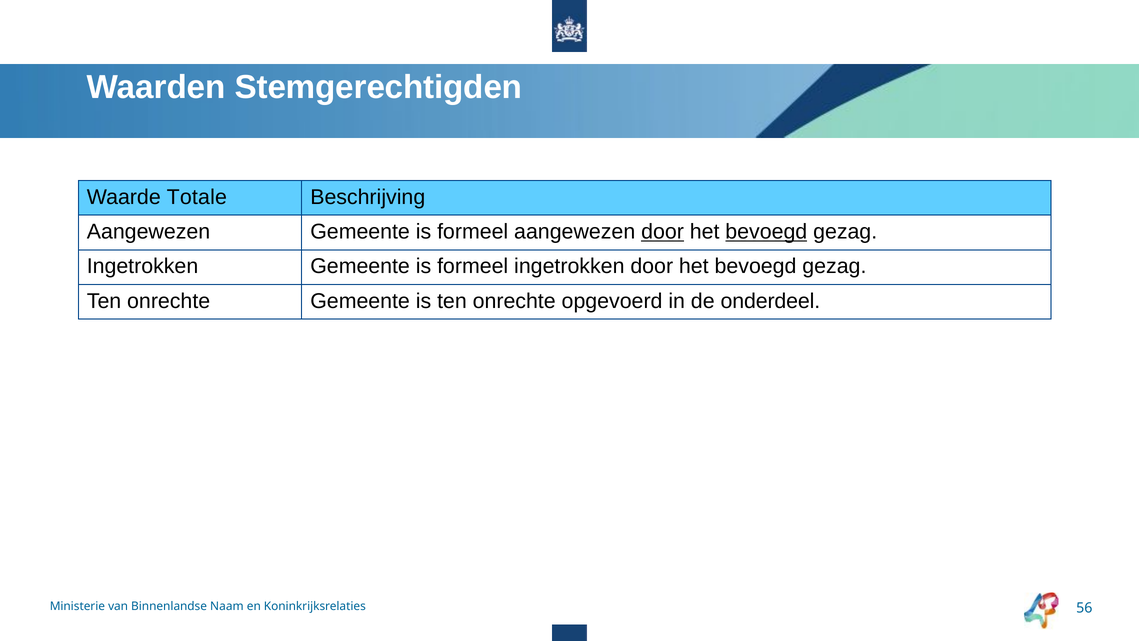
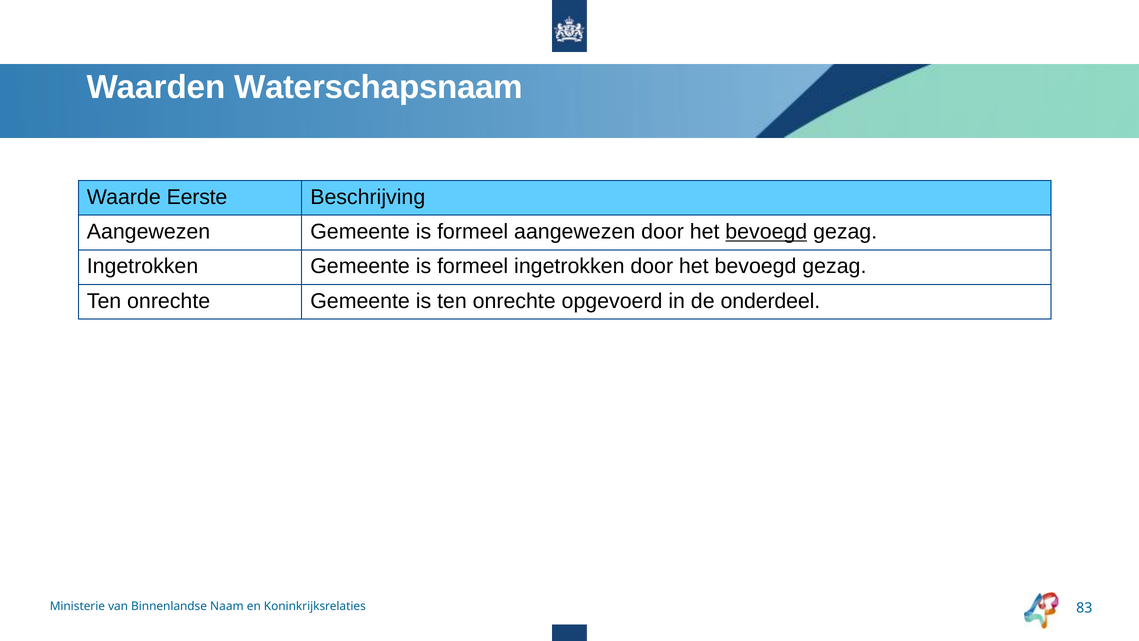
Stemgerechtigden: Stemgerechtigden -> Waterschapsnaam
Totale: Totale -> Eerste
door at (663, 232) underline: present -> none
56: 56 -> 83
